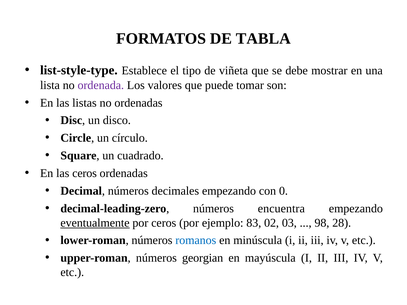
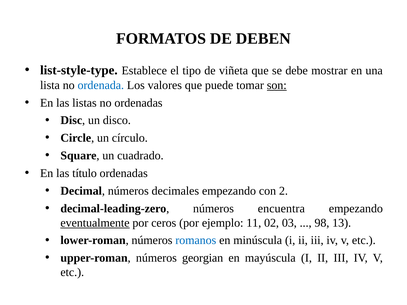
TABLA: TABLA -> DEBEN
ordenada colour: purple -> blue
son underline: none -> present
las ceros: ceros -> título
0: 0 -> 2
83: 83 -> 11
28: 28 -> 13
